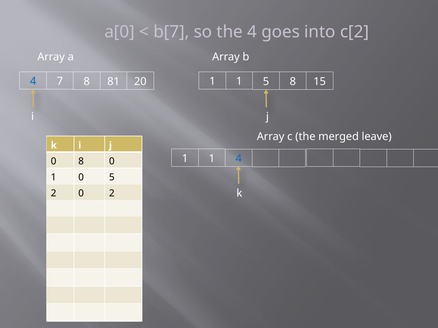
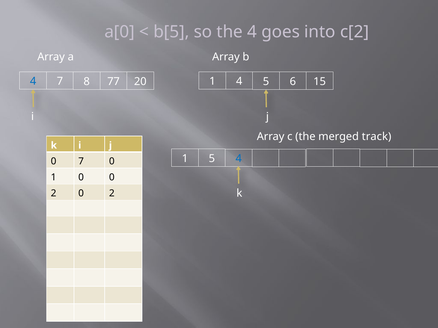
b[7: b[7 -> b[5
81: 81 -> 77
20 1 1: 1 -> 4
8 at (293, 82): 8 -> 6
leave: leave -> track
1 at (212, 159): 1 -> 5
0 8: 8 -> 7
0 5: 5 -> 0
